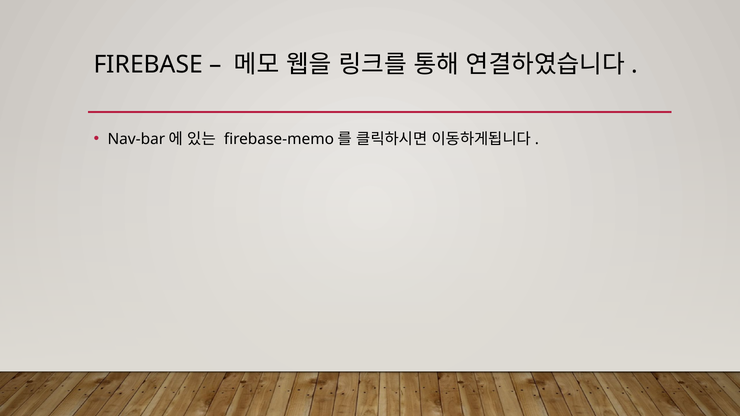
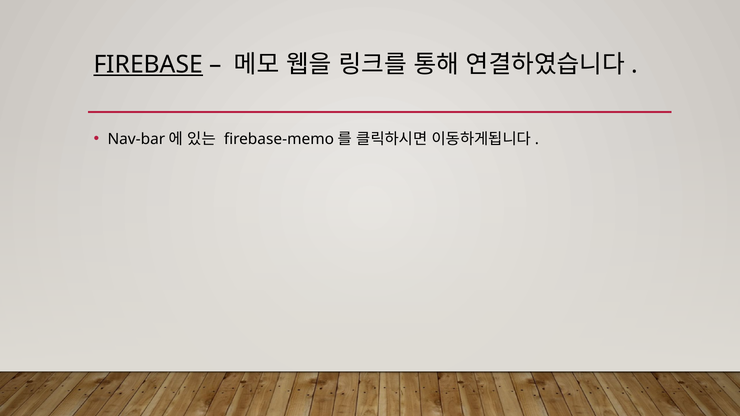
FIREBASE underline: none -> present
